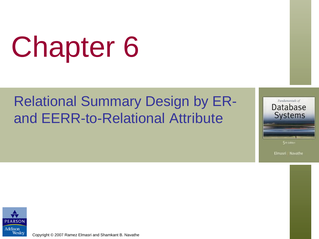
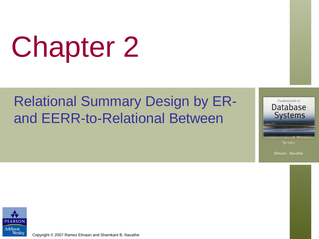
6: 6 -> 2
Attribute: Attribute -> Between
